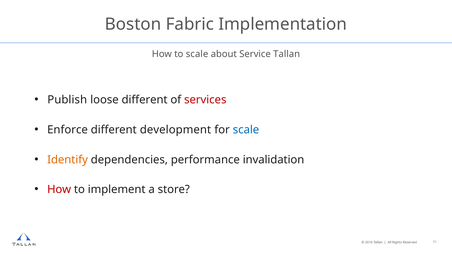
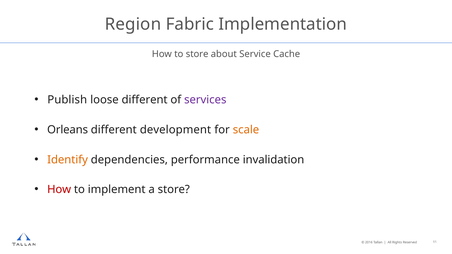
Boston: Boston -> Region
to scale: scale -> store
Service Tallan: Tallan -> Cache
services colour: red -> purple
Enforce: Enforce -> Orleans
scale at (246, 130) colour: blue -> orange
